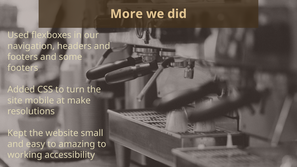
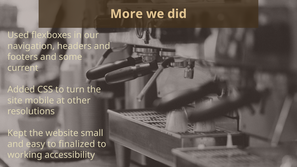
footers at (23, 68): footers -> current
make: make -> other
amazing: amazing -> finalized
